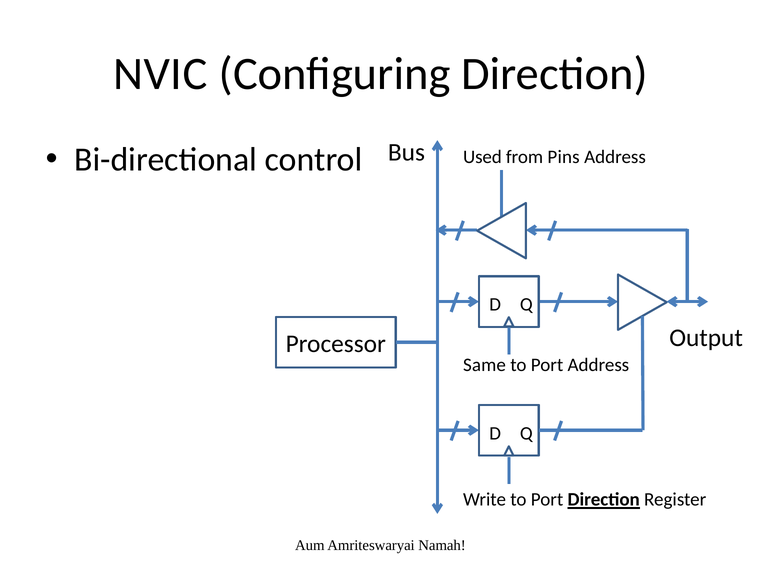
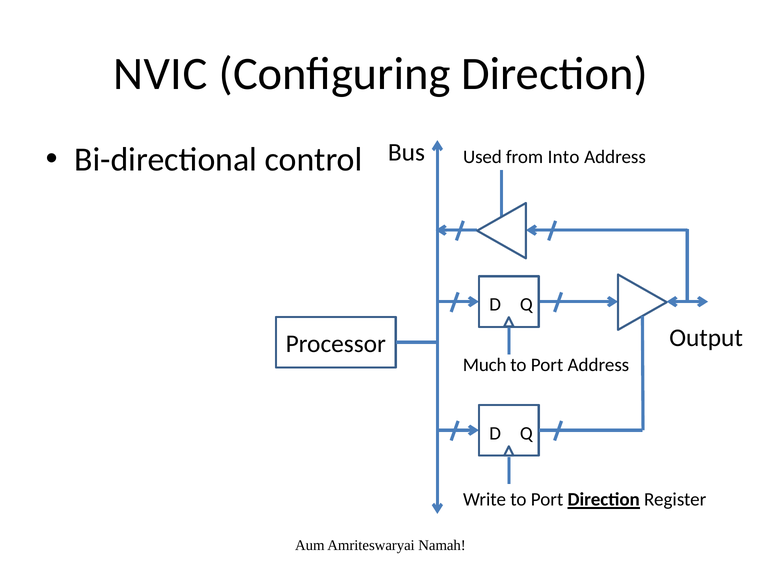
Pins: Pins -> Into
Same: Same -> Much
